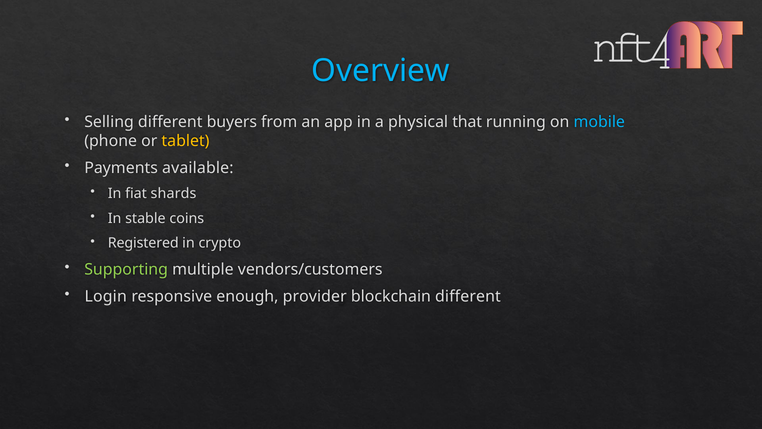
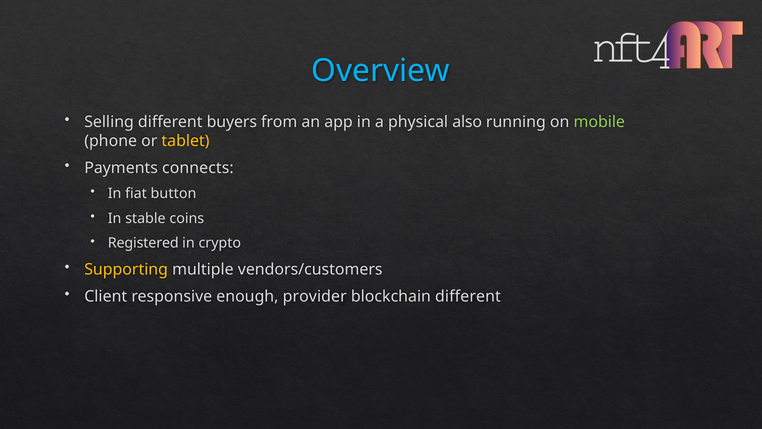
that: that -> also
mobile colour: light blue -> light green
available: available -> connects
shards: shards -> button
Supporting colour: light green -> yellow
Login: Login -> Client
